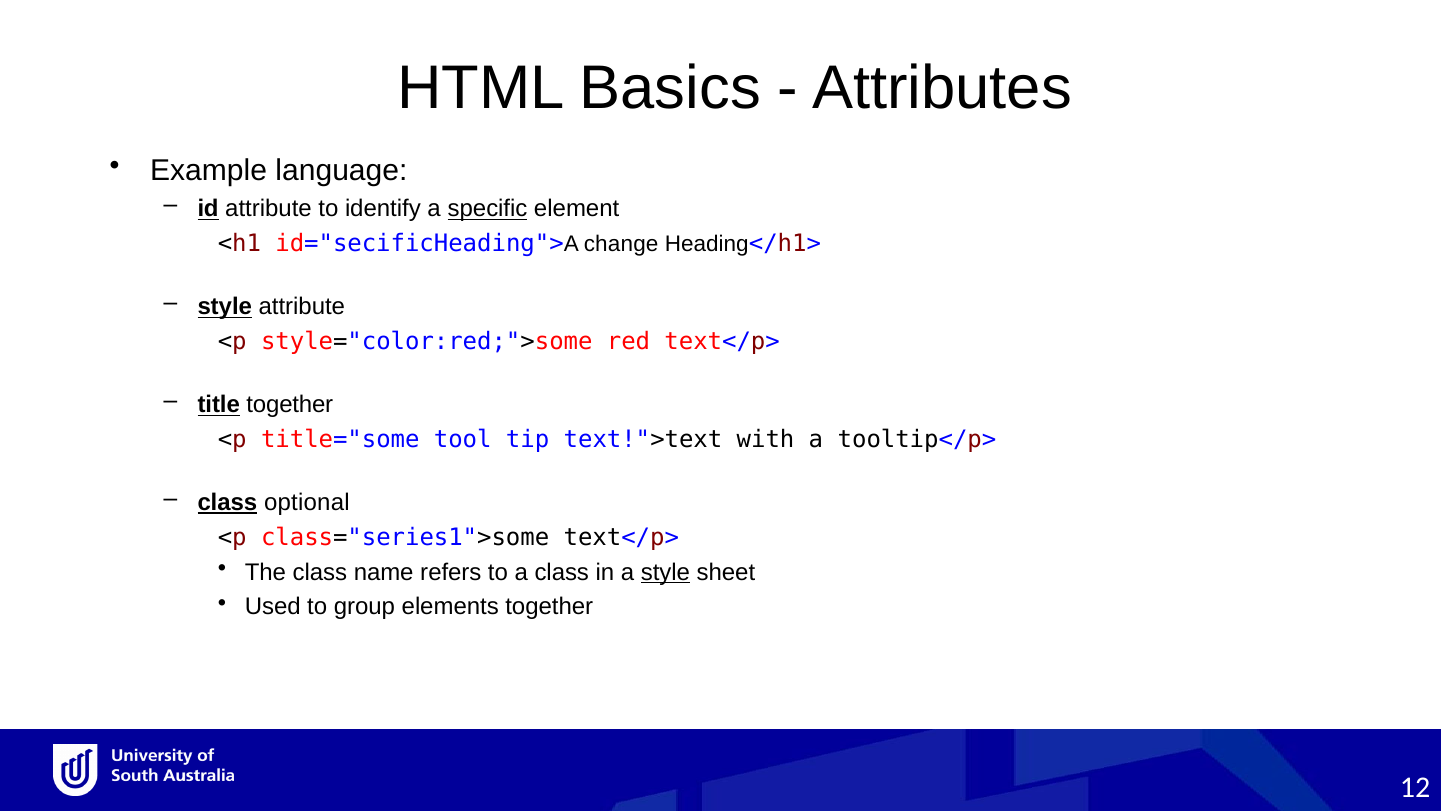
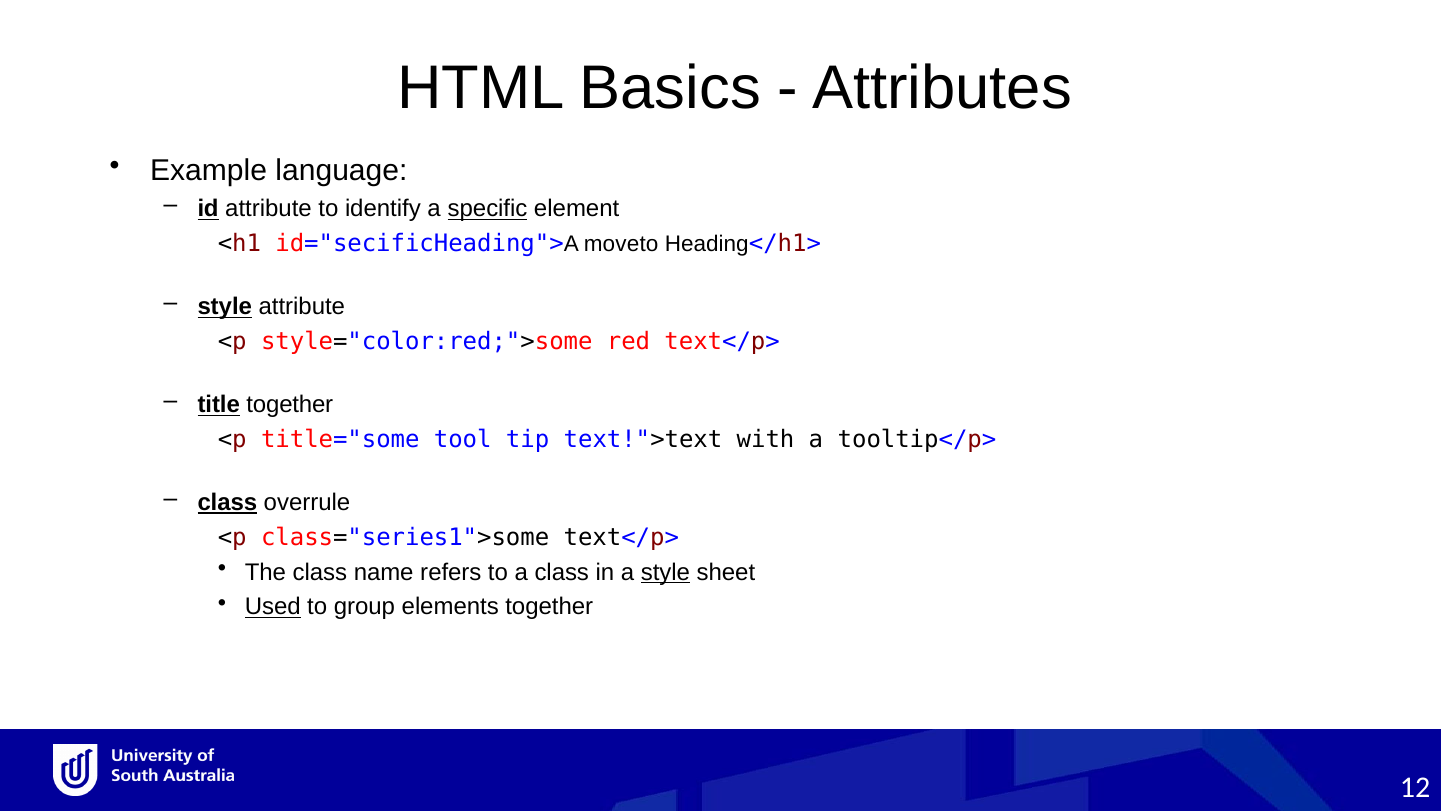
change: change -> moveto
optional: optional -> overrule
Used underline: none -> present
